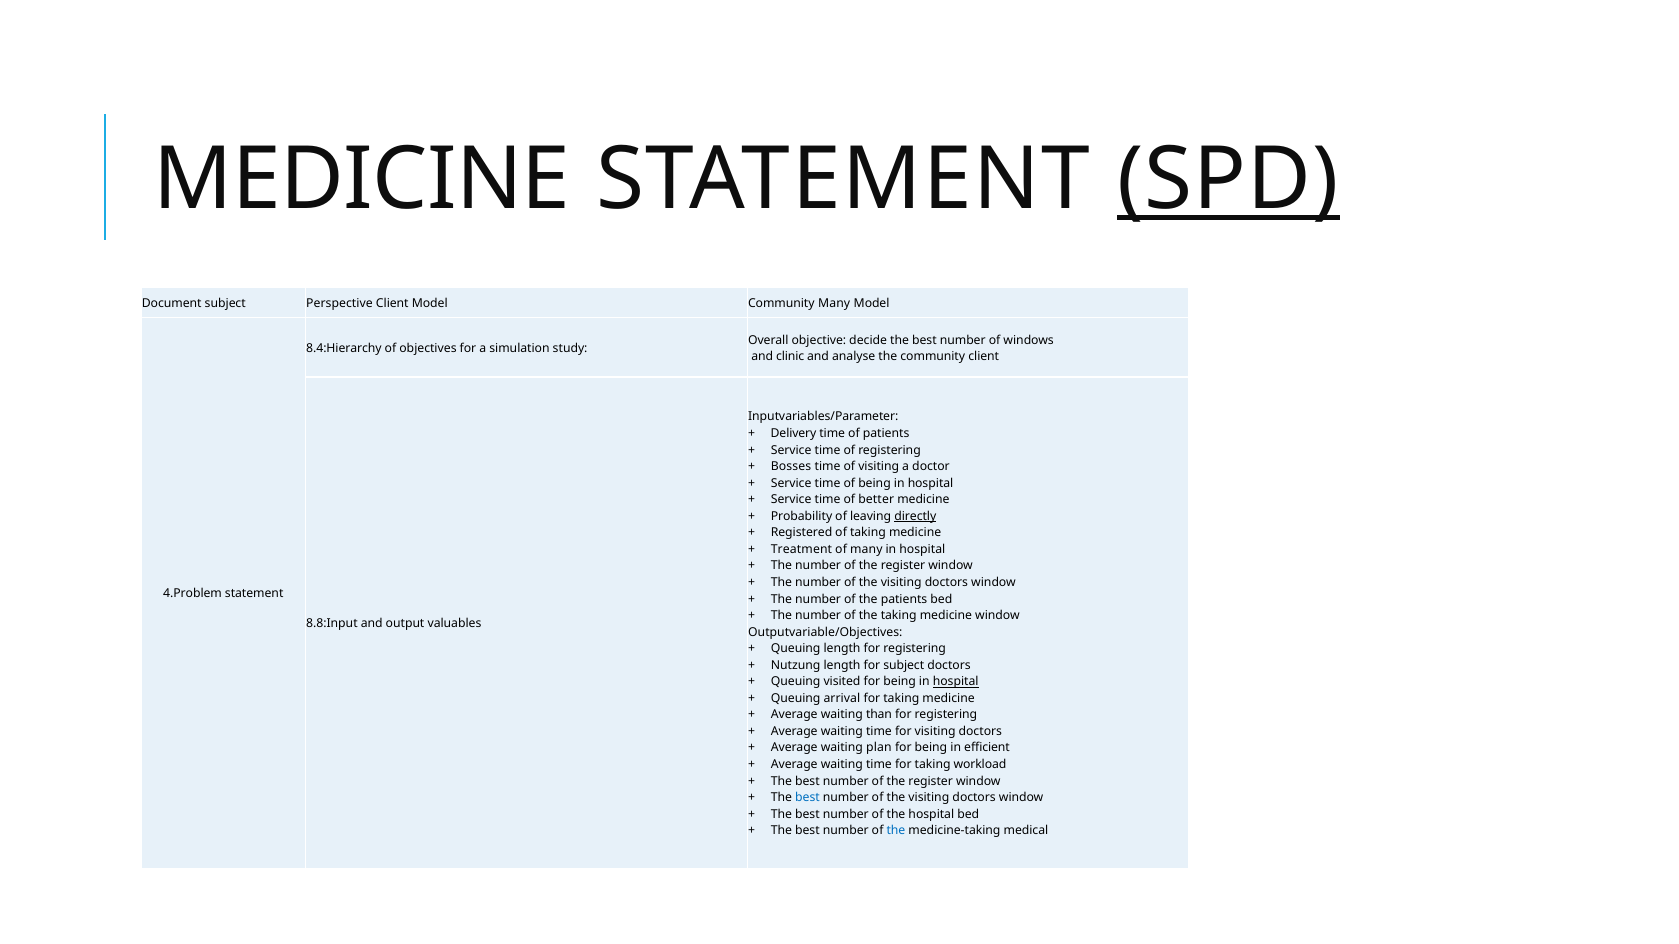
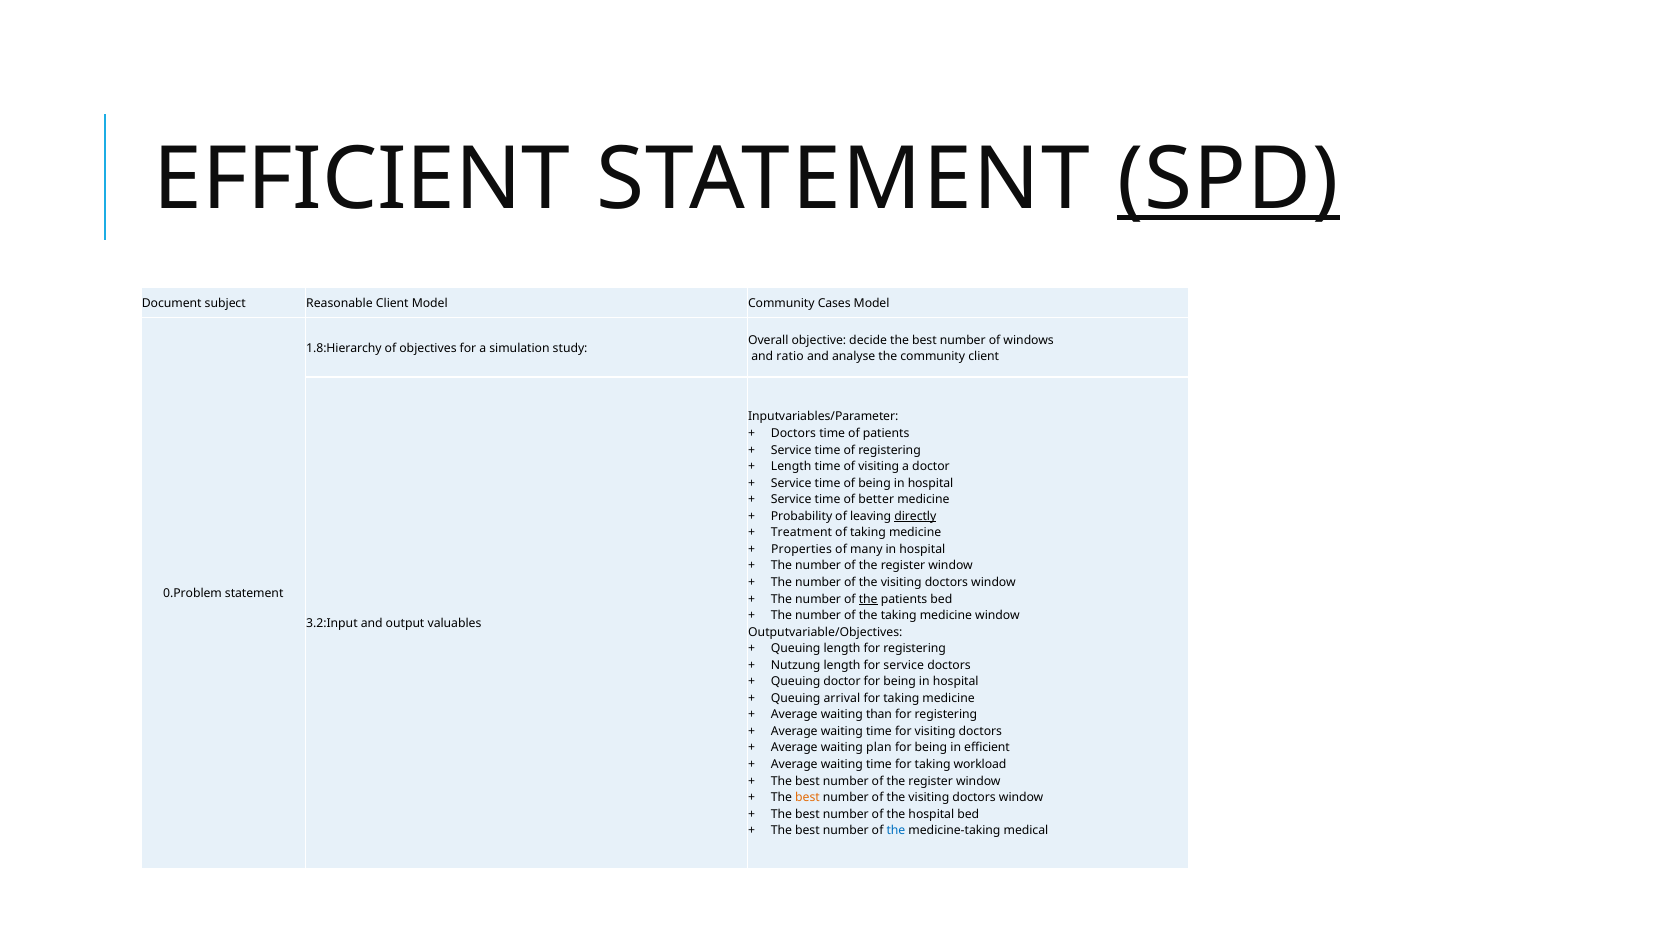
MEDICINE at (362, 180): MEDICINE -> EFFICIENT
Perspective: Perspective -> Reasonable
Community Many: Many -> Cases
8.4:Hierarchy: 8.4:Hierarchy -> 1.8:Hierarchy
clinic: clinic -> ratio
Delivery at (794, 434): Delivery -> Doctors
Bosses at (791, 467): Bosses -> Length
Registered: Registered -> Treatment
Treatment: Treatment -> Properties
4.Problem: 4.Problem -> 0.Problem
the at (868, 599) underline: none -> present
8.8:Input: 8.8:Input -> 3.2:Input
for subject: subject -> service
Queuing visited: visited -> doctor
hospital at (956, 682) underline: present -> none
best at (807, 798) colour: blue -> orange
